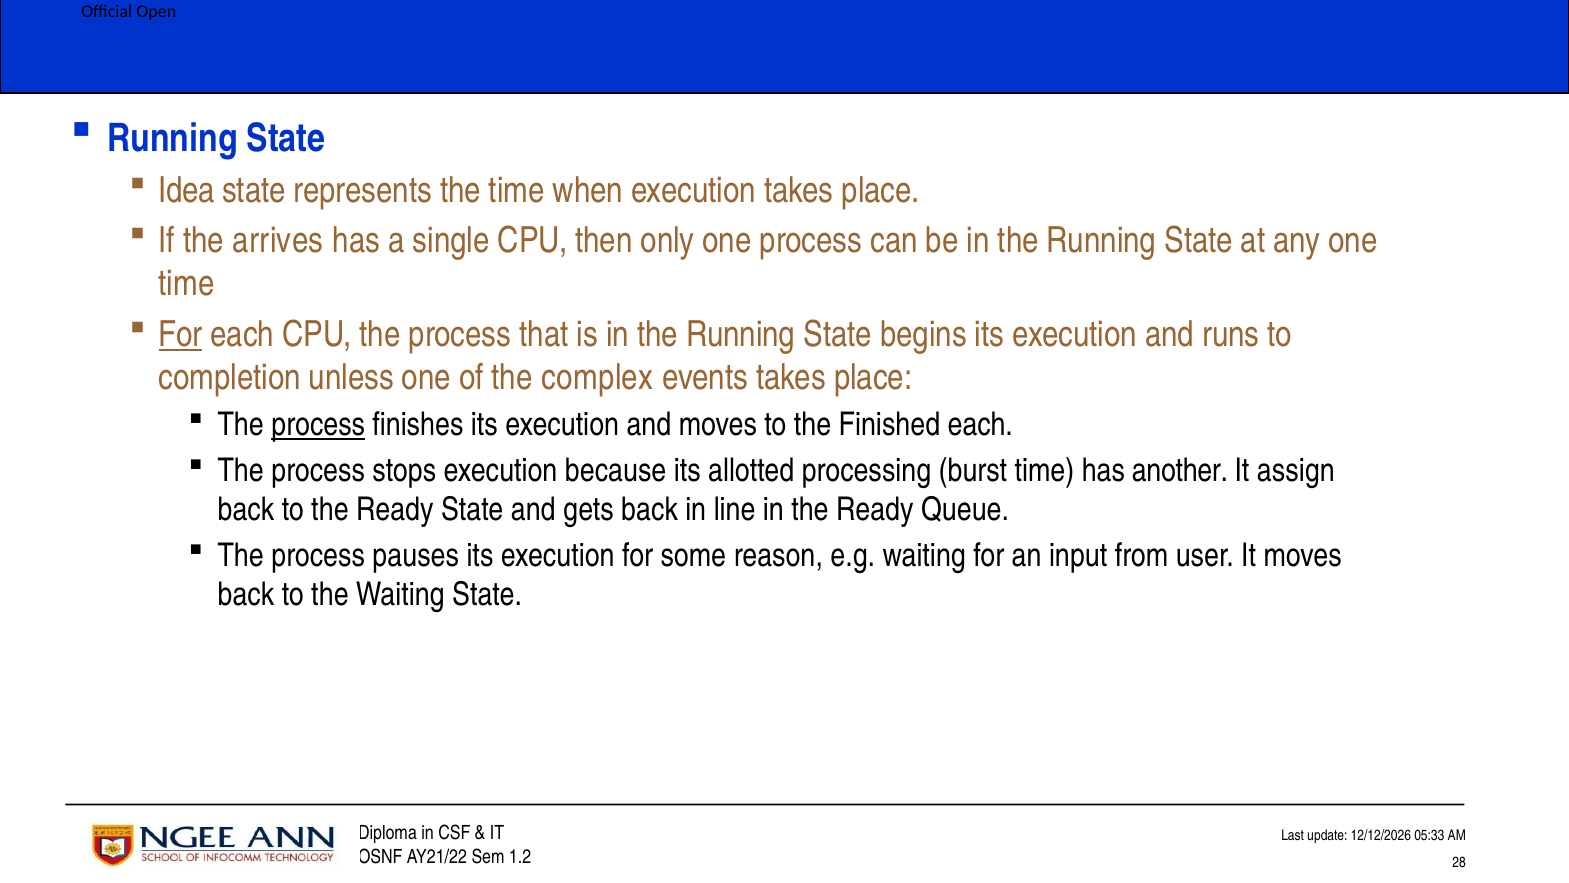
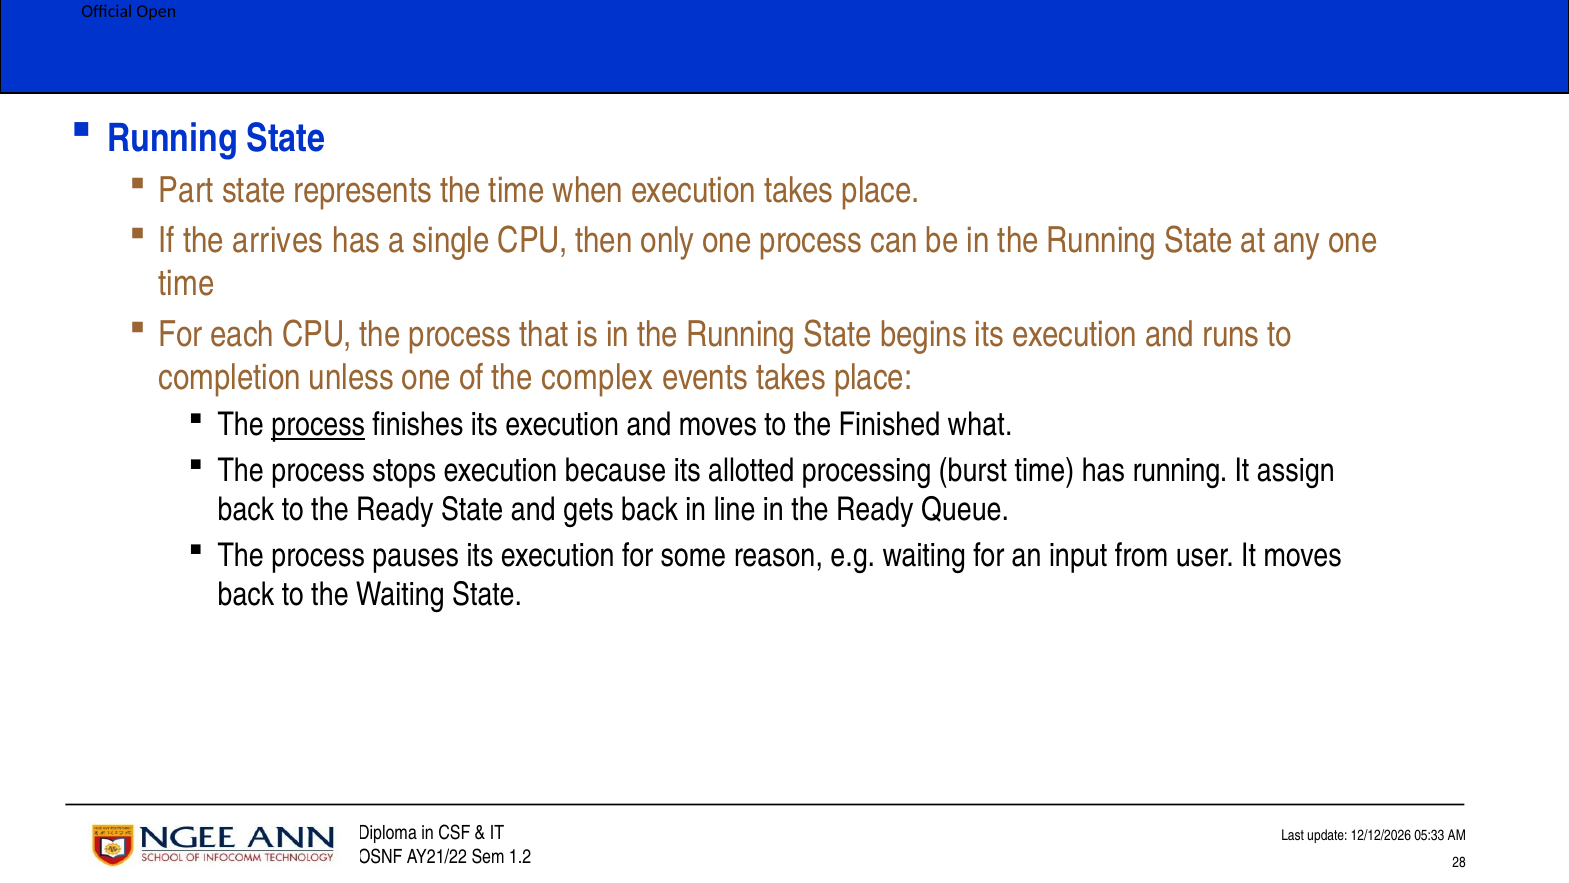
Idea: Idea -> Part
For at (181, 334) underline: present -> none
Finished each: each -> what
has another: another -> running
